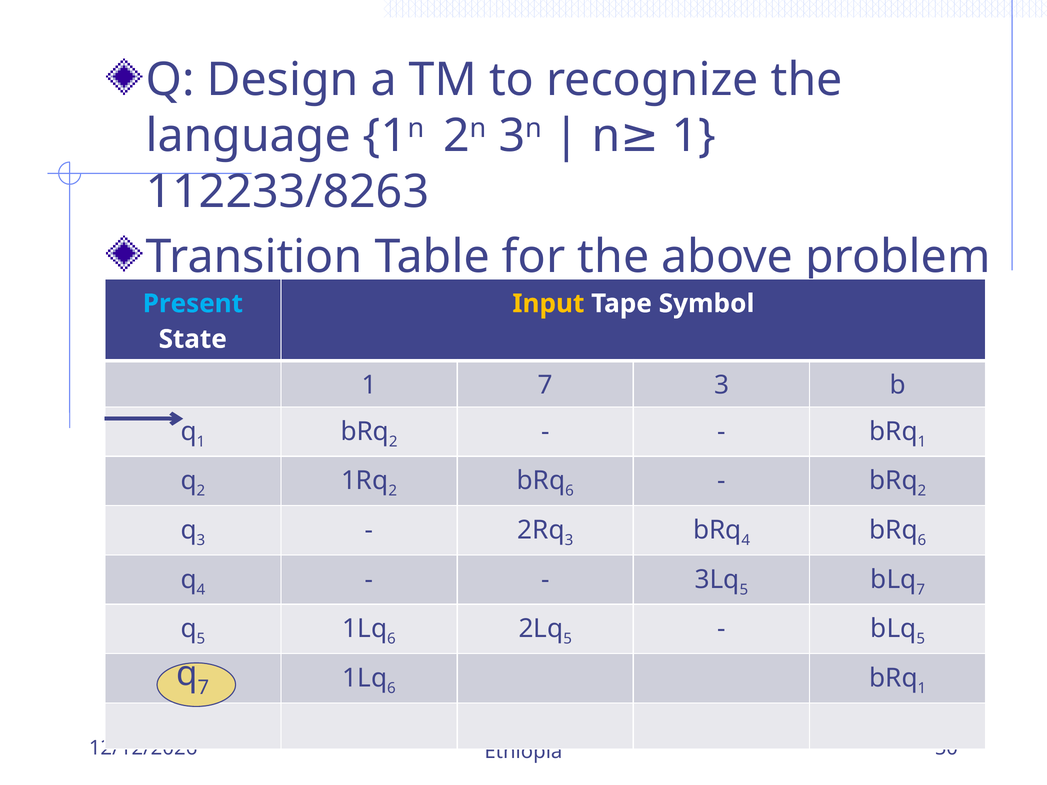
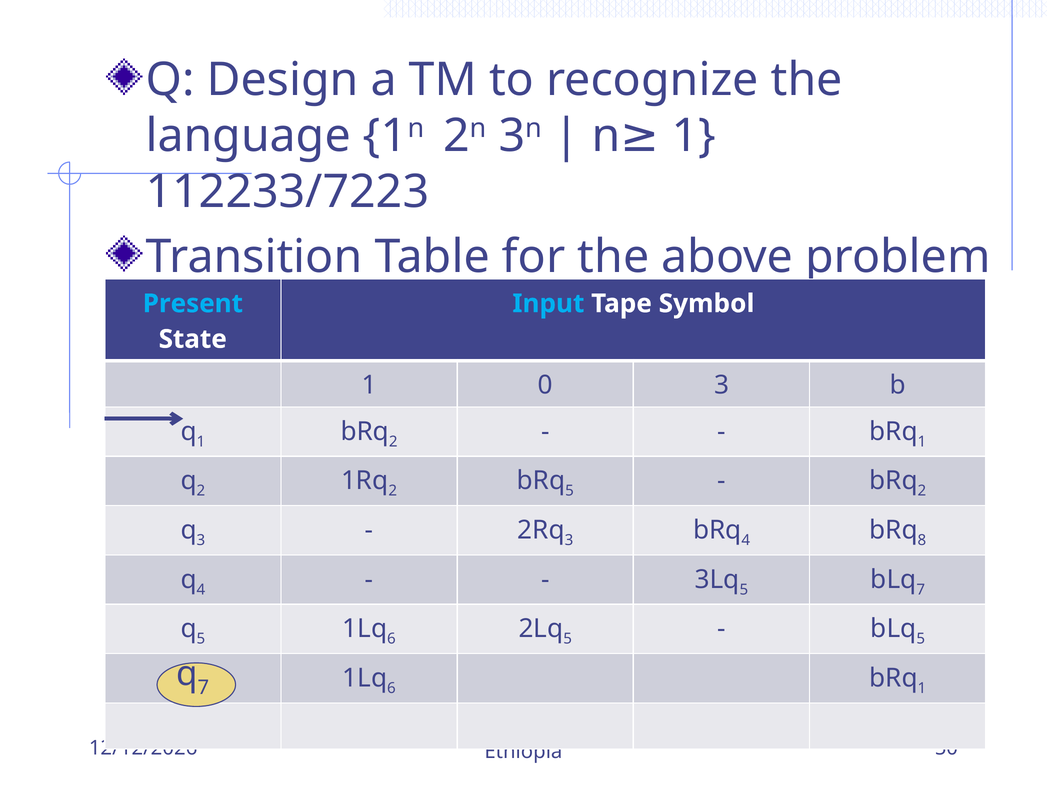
112233/8263: 112233/8263 -> 112233/7223
Input colour: yellow -> light blue
1 7: 7 -> 0
6 at (570, 491): 6 -> 5
6 at (922, 540): 6 -> 8
